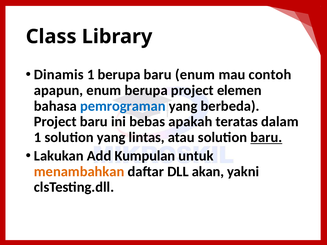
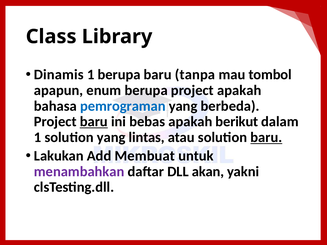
baru enum: enum -> tanpa
contoh: contoh -> tombol
project elemen: elemen -> apakah
baru at (94, 122) underline: none -> present
teratas: teratas -> berikut
Kumpulan: Kumpulan -> Membuat
menambahkan colour: orange -> purple
